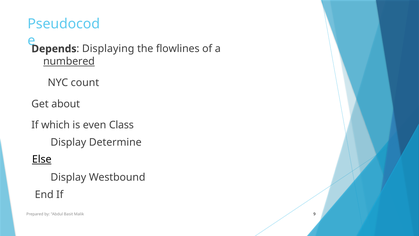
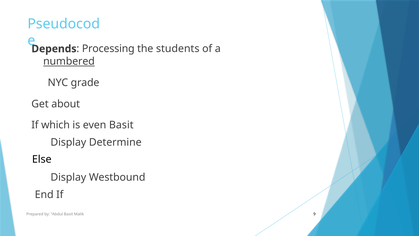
Displaying: Displaying -> Processing
flowlines: flowlines -> students
count: count -> grade
even Class: Class -> Basit
Else underline: present -> none
